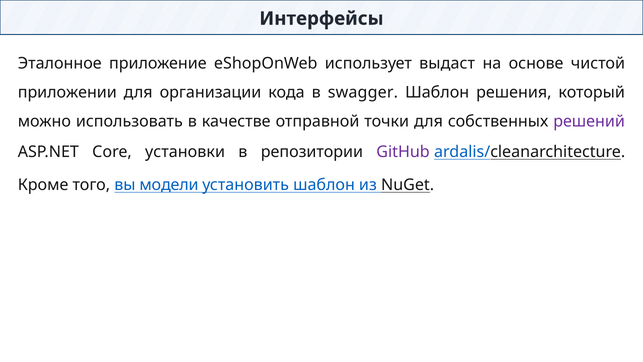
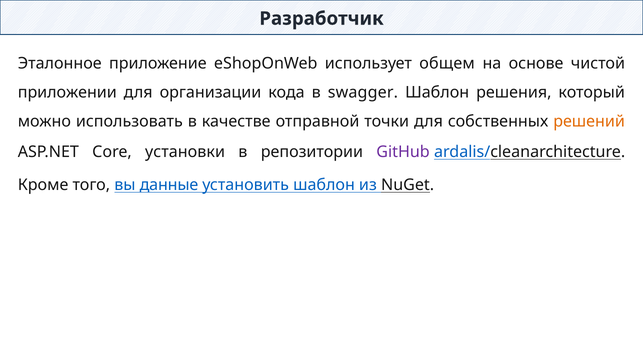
Интерфейсы: Интерфейсы -> Разработчик
выдаст: выдаст -> общем
решений colour: purple -> orange
модели: модели -> данные
